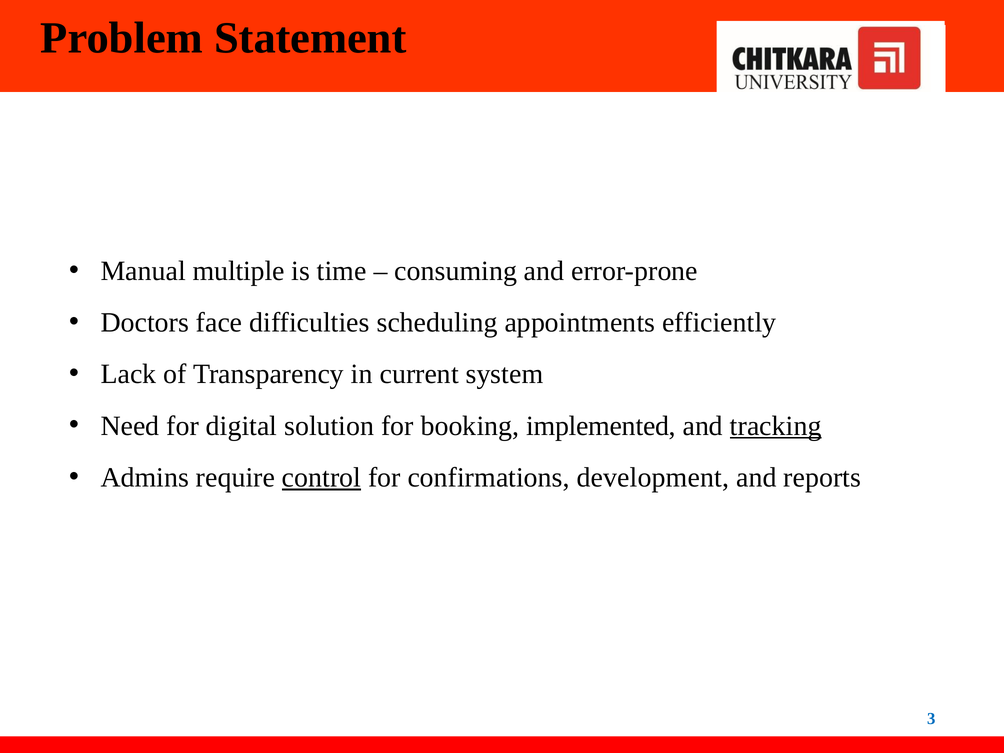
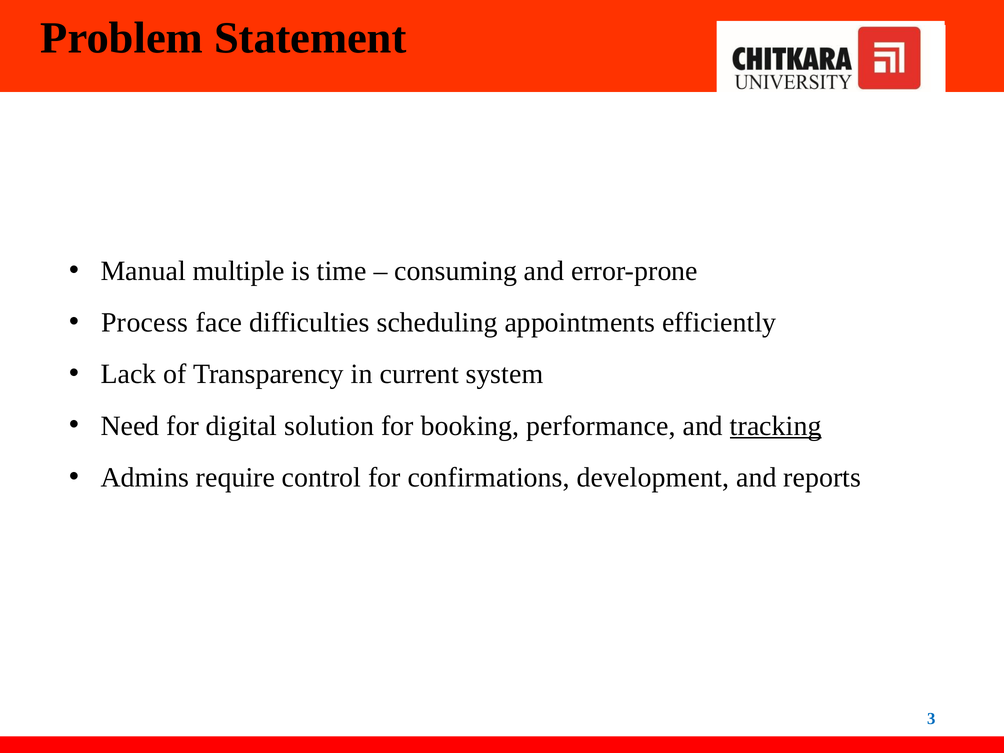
Doctors: Doctors -> Process
implemented: implemented -> performance
control underline: present -> none
